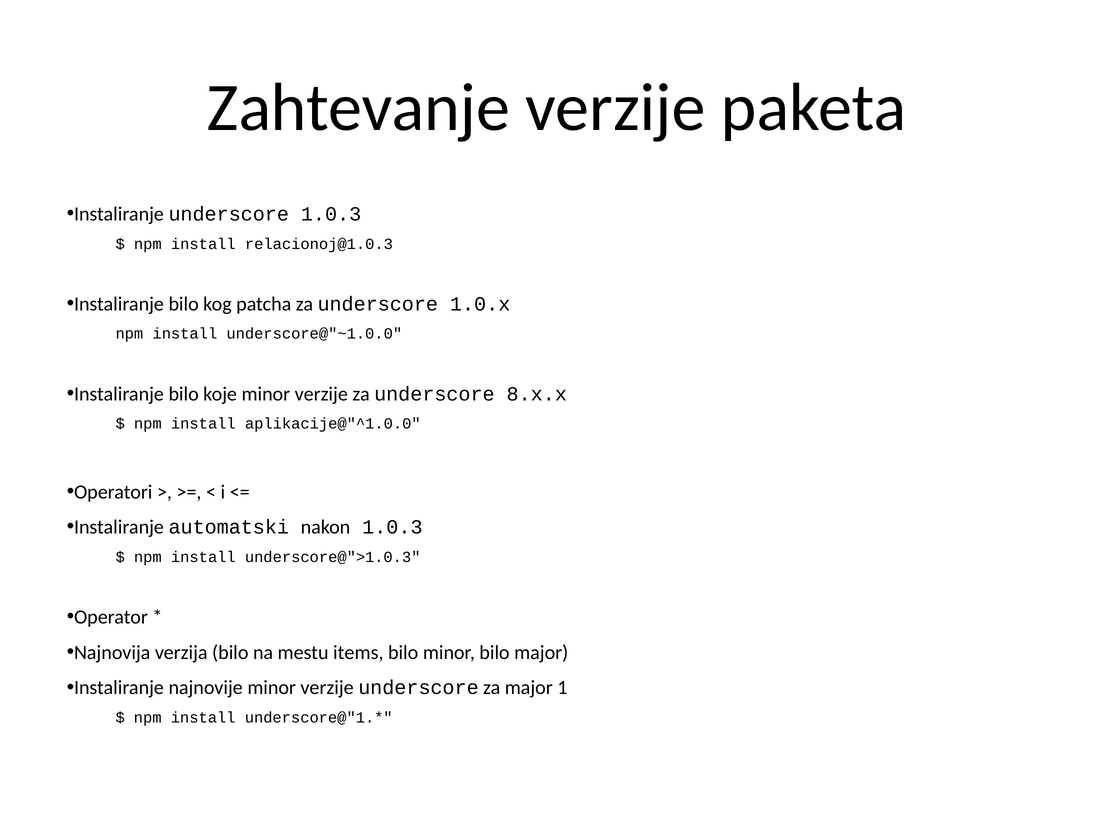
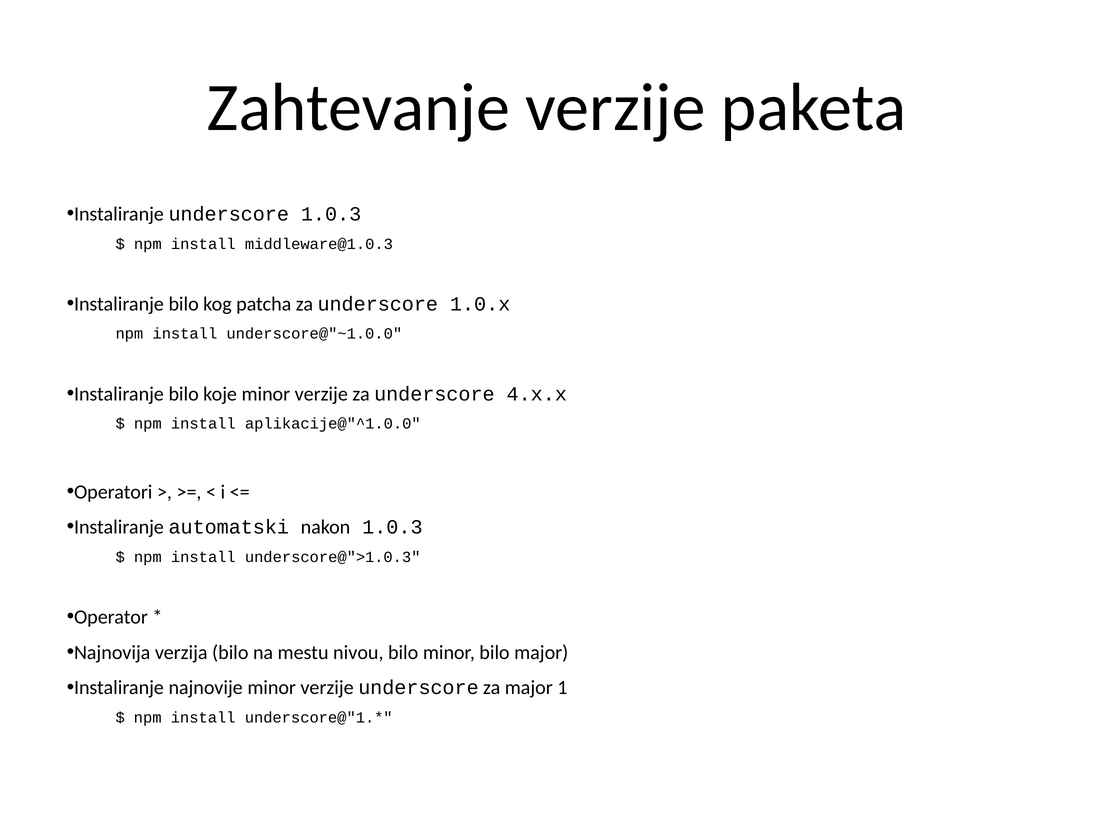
relacionoj@1.0.3: relacionoj@1.0.3 -> middleware@1.0.3
8.x.x: 8.x.x -> 4.x.x
items: items -> nivou
